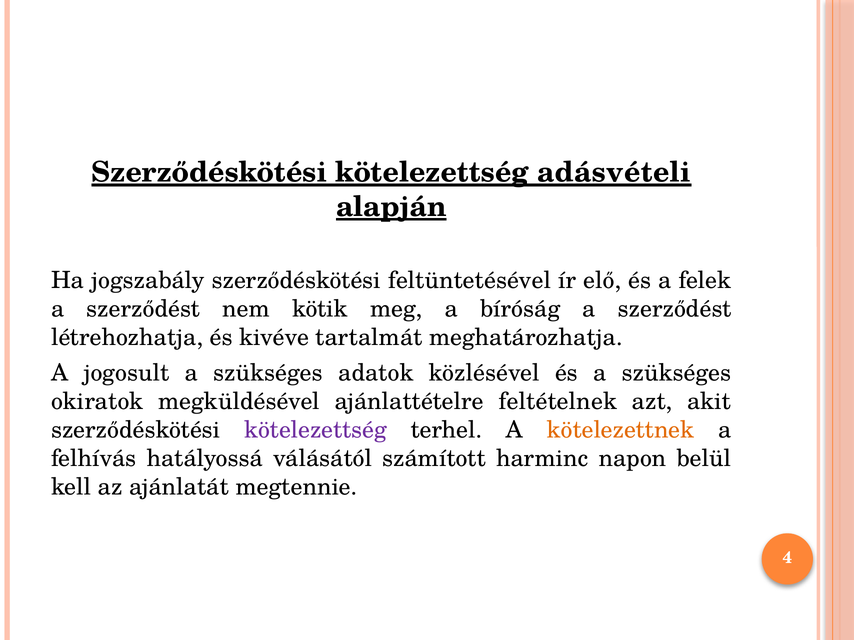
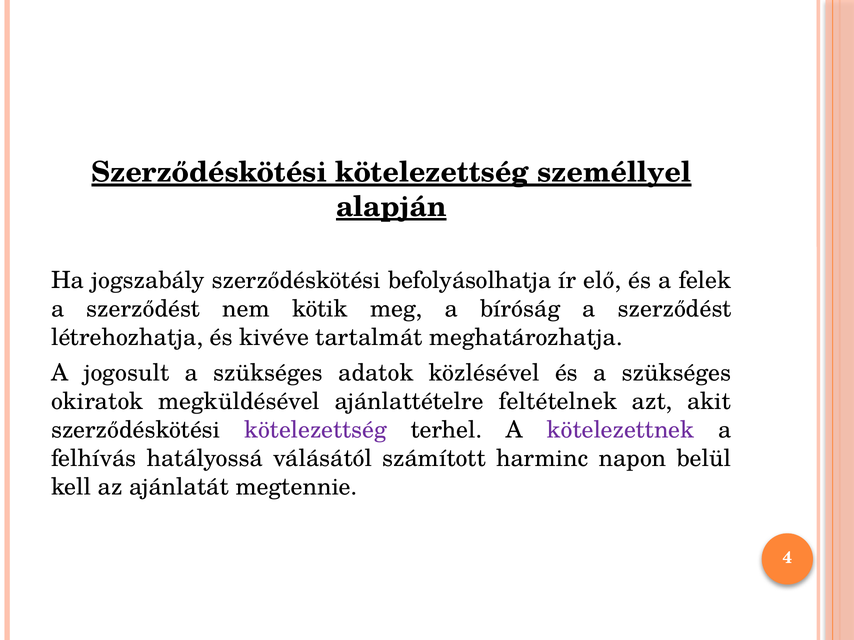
adásvételi: adásvételi -> személlyel
feltüntetésével: feltüntetésével -> befolyásolhatja
kötelezettnek colour: orange -> purple
